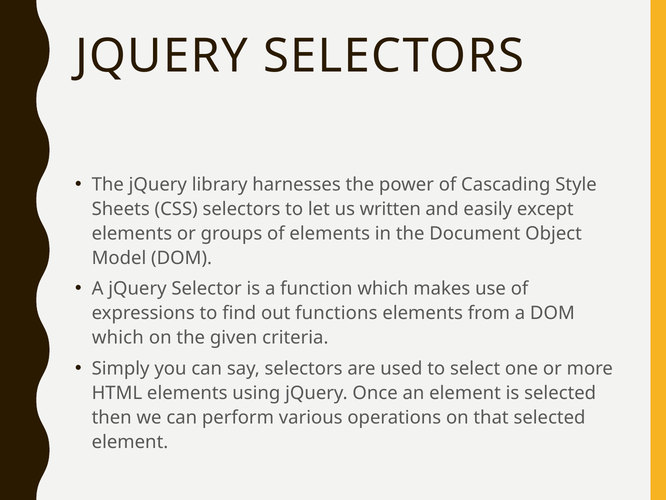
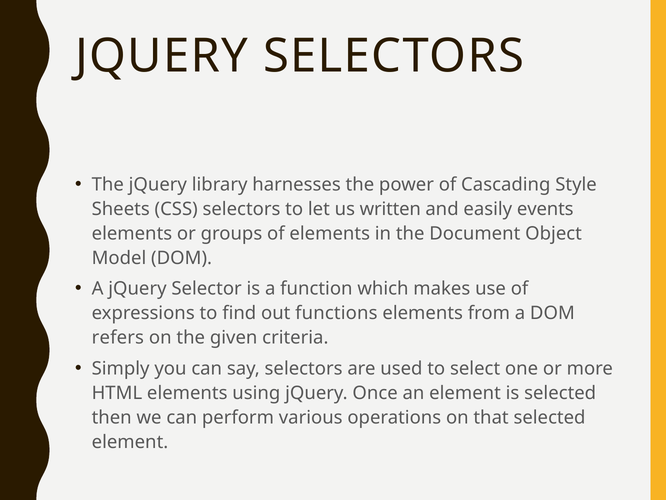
except: except -> events
which at (118, 337): which -> refers
